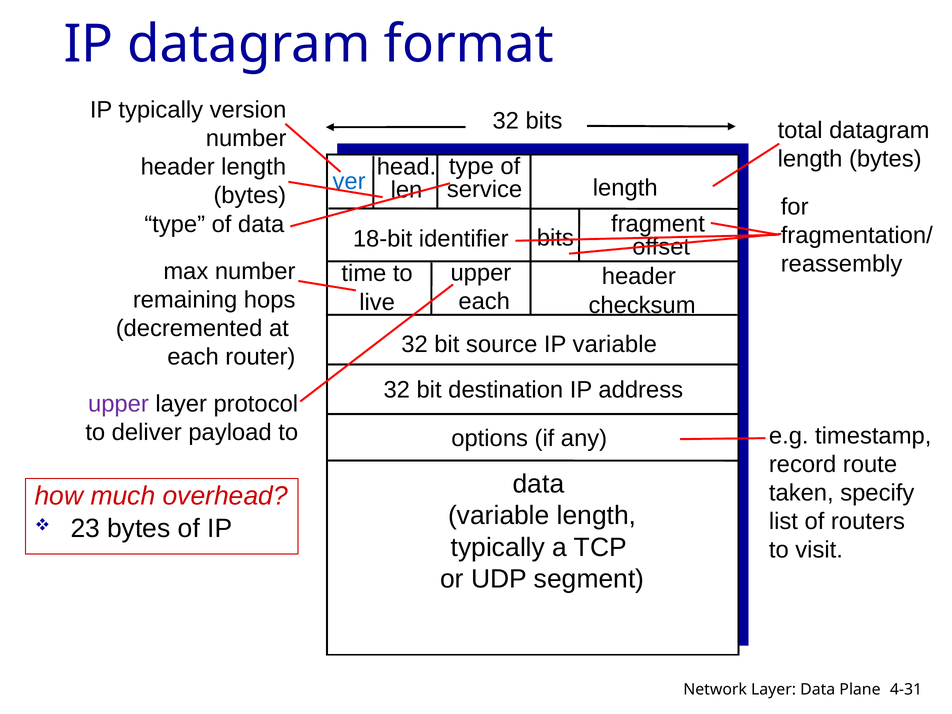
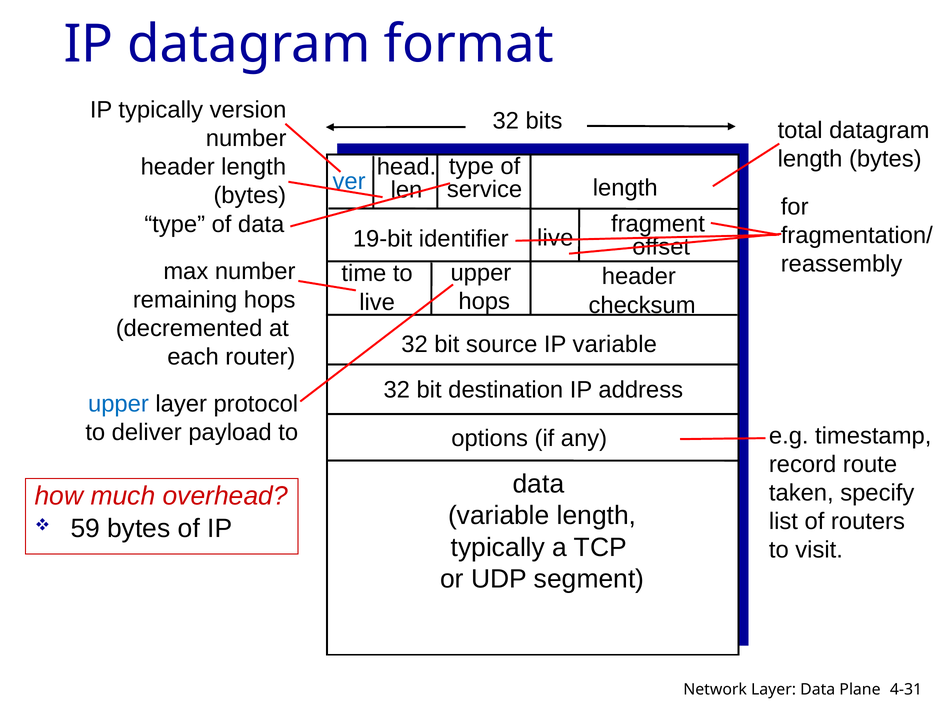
bits at (555, 238): bits -> live
18-bit: 18-bit -> 19-bit
each at (484, 301): each -> hops
upper at (118, 404) colour: purple -> blue
23: 23 -> 59
